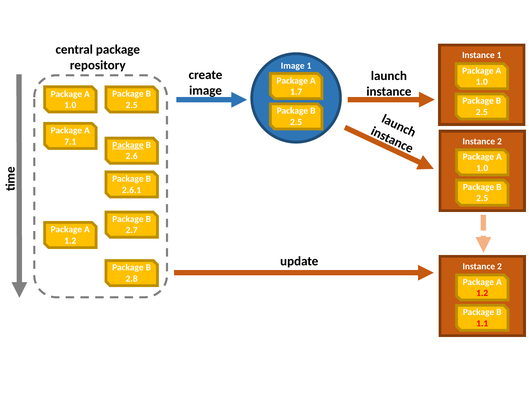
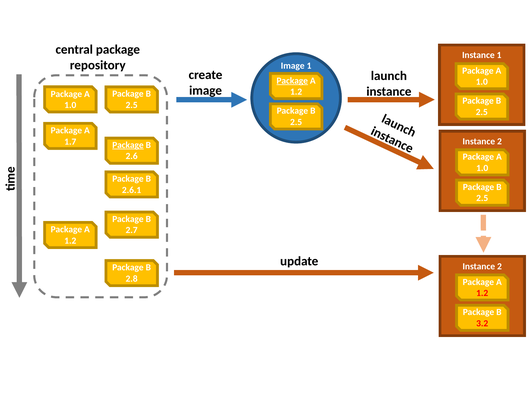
Package at (292, 81) underline: none -> present
1.7 at (296, 92): 1.7 -> 1.2
7.1: 7.1 -> 1.7
1.1: 1.1 -> 3.2
